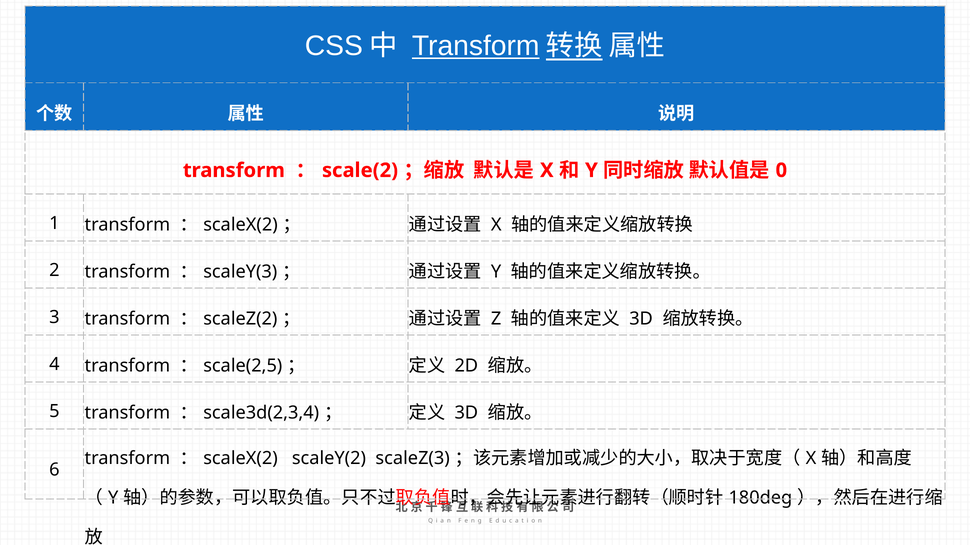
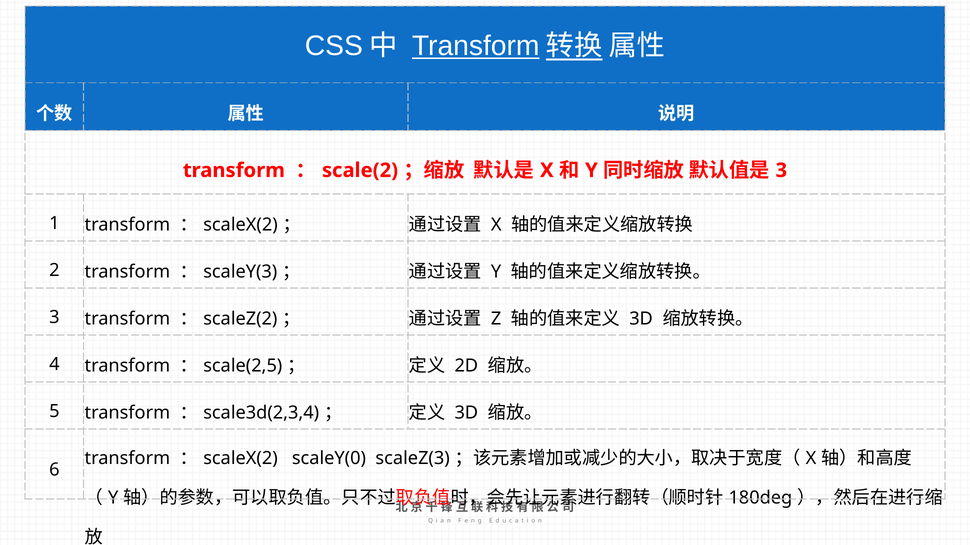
0 at (781, 171): 0 -> 3
scaleY(2: scaleY(2 -> scaleY(0
